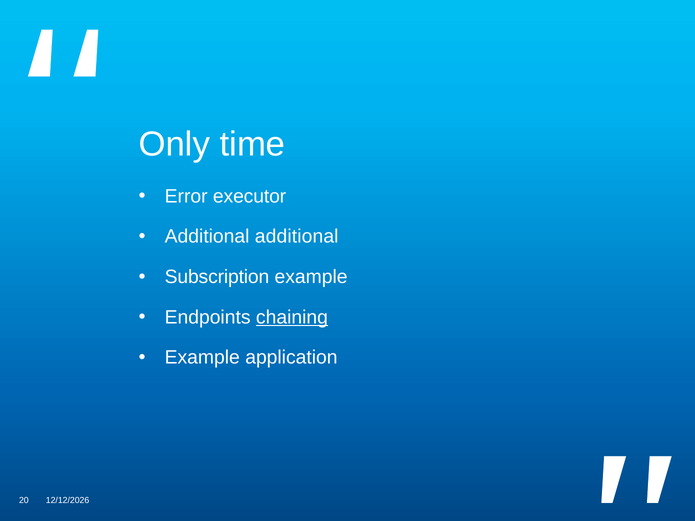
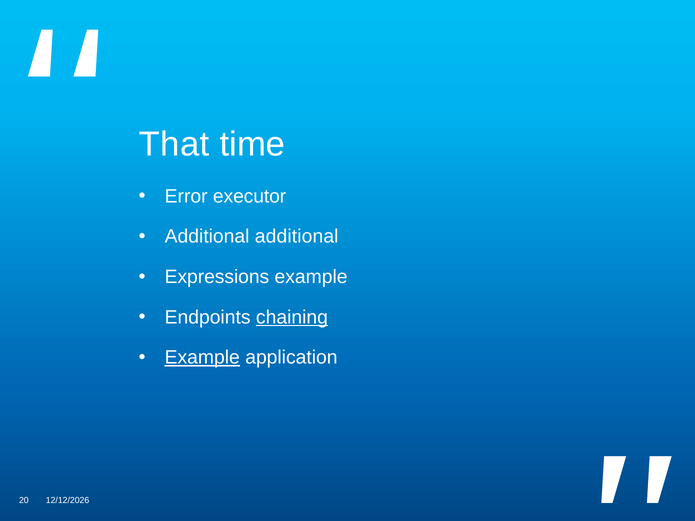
Only: Only -> That
Subscription: Subscription -> Expressions
Example at (202, 358) underline: none -> present
